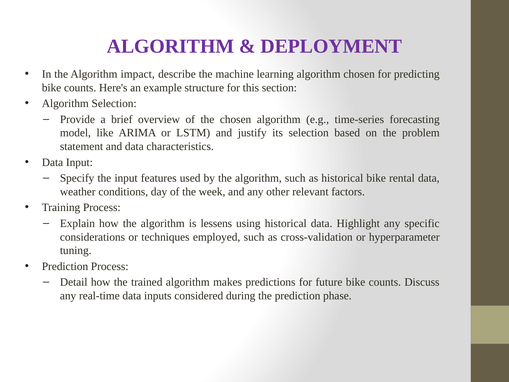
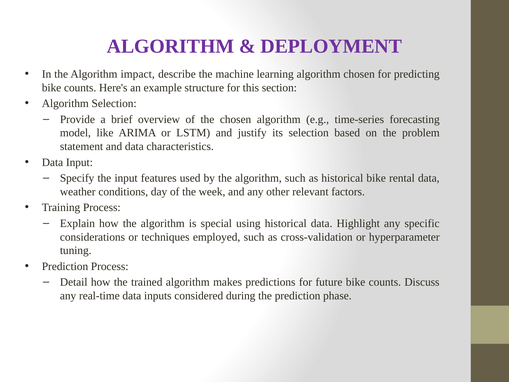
lessens: lessens -> special
